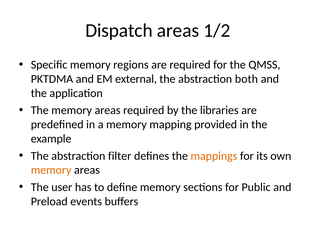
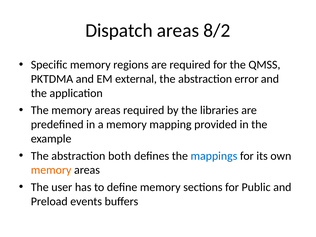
1/2: 1/2 -> 8/2
both: both -> error
filter: filter -> both
mappings colour: orange -> blue
